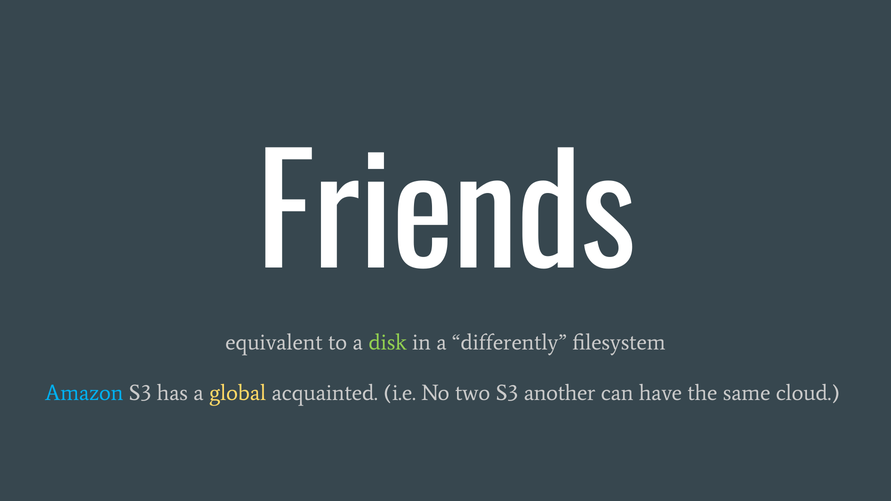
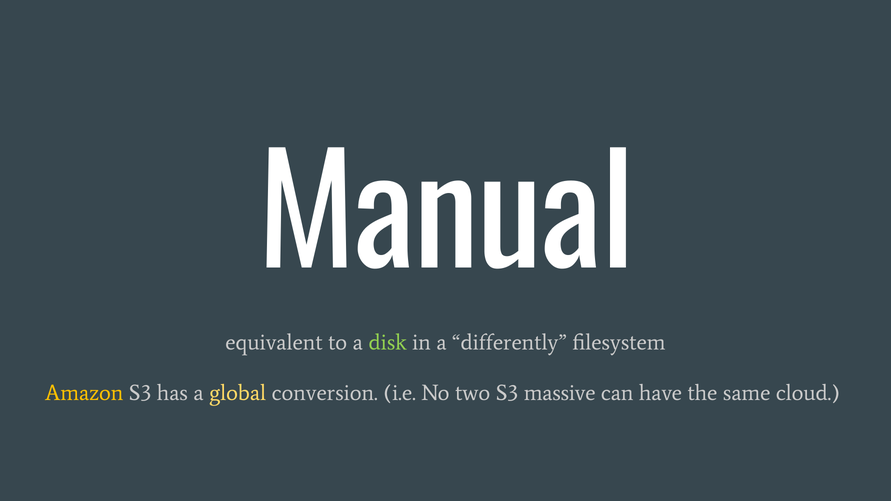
Friends: Friends -> Manual
Amazon colour: light blue -> yellow
acquainted: acquainted -> conversion
another: another -> massive
